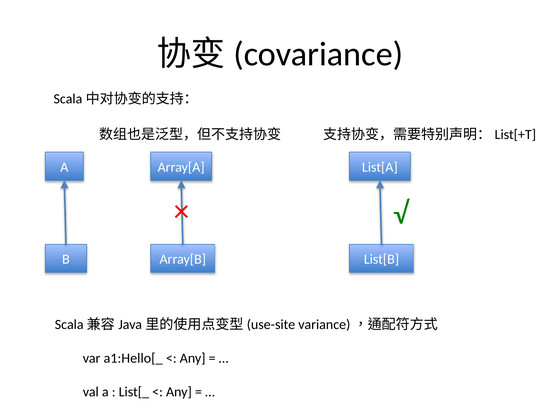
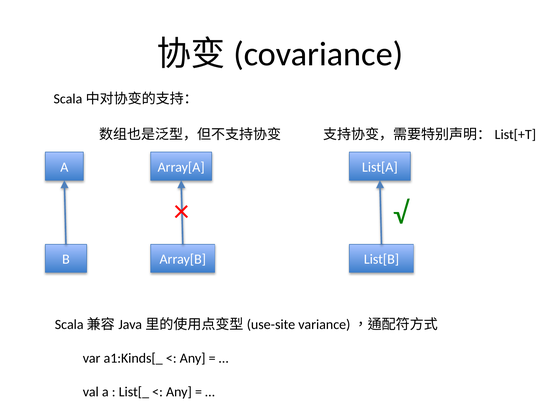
a1:Hello[_: a1:Hello[_ -> a1:Kinds[_
